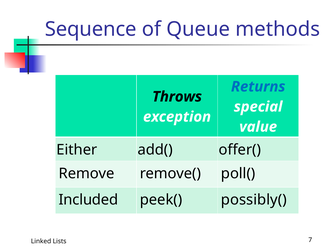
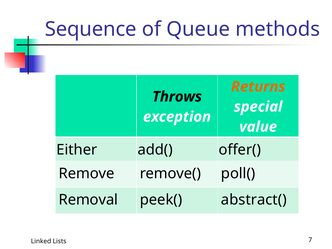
Returns colour: blue -> orange
Included: Included -> Removal
possibly(: possibly( -> abstract(
